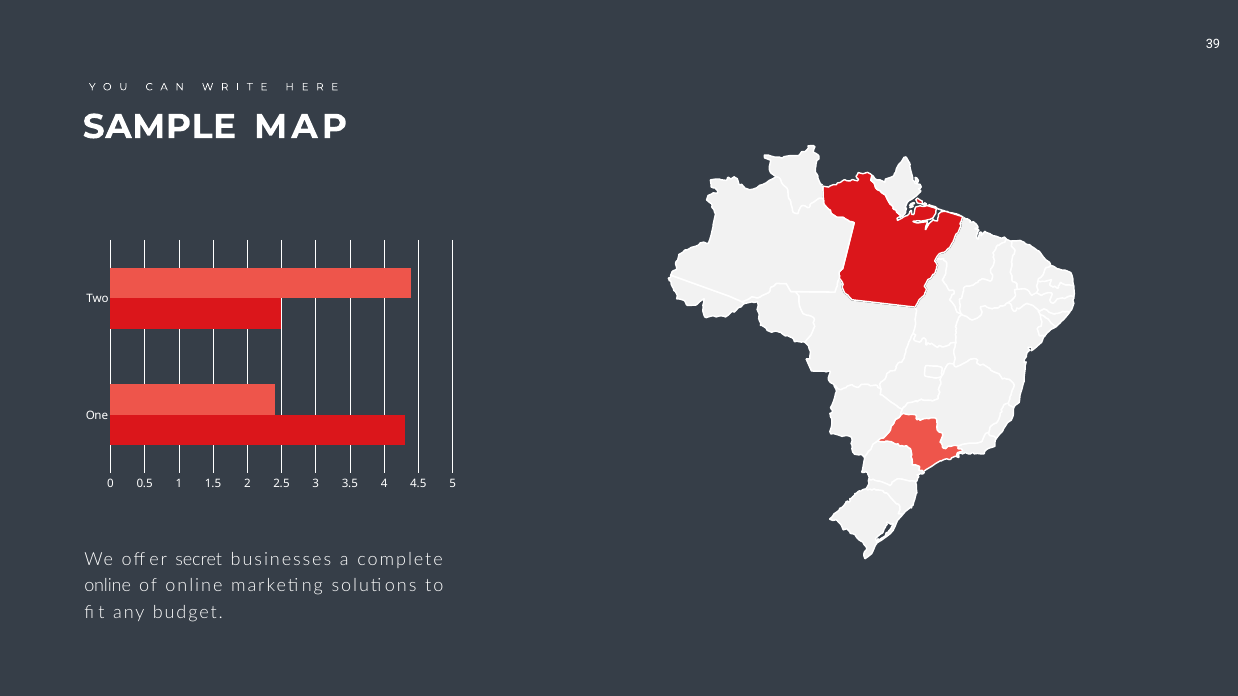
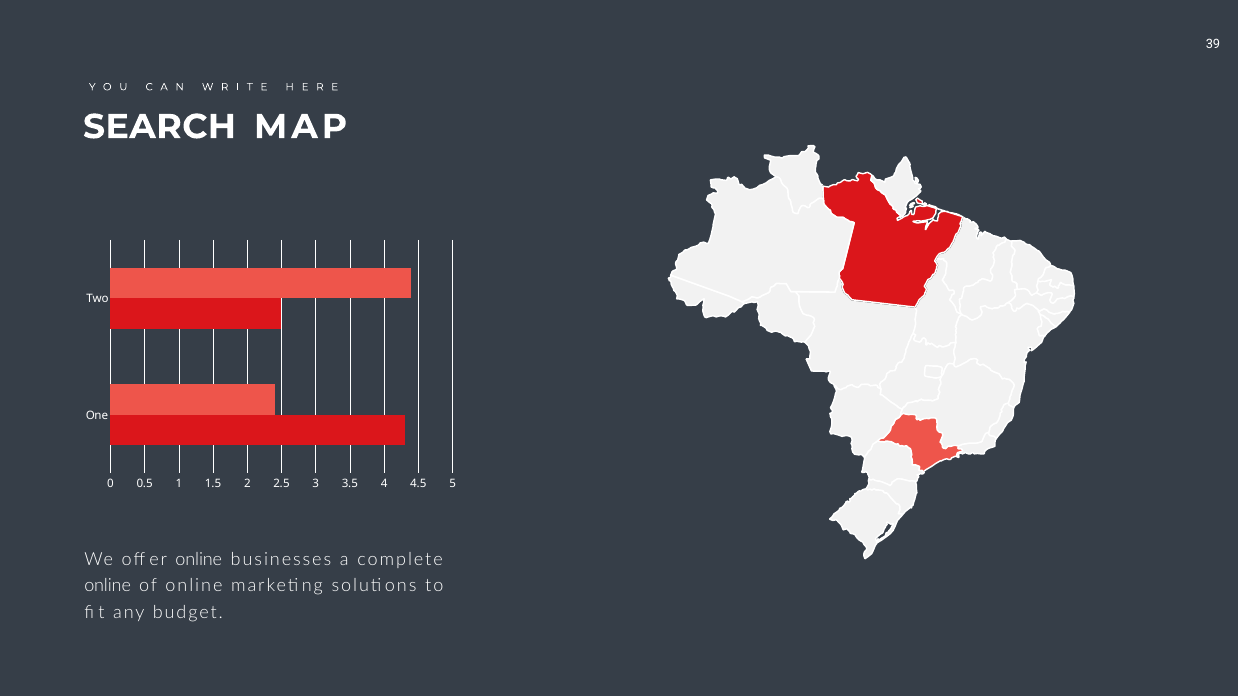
SAMPLE: SAMPLE -> SEARCH
offer secret: secret -> online
